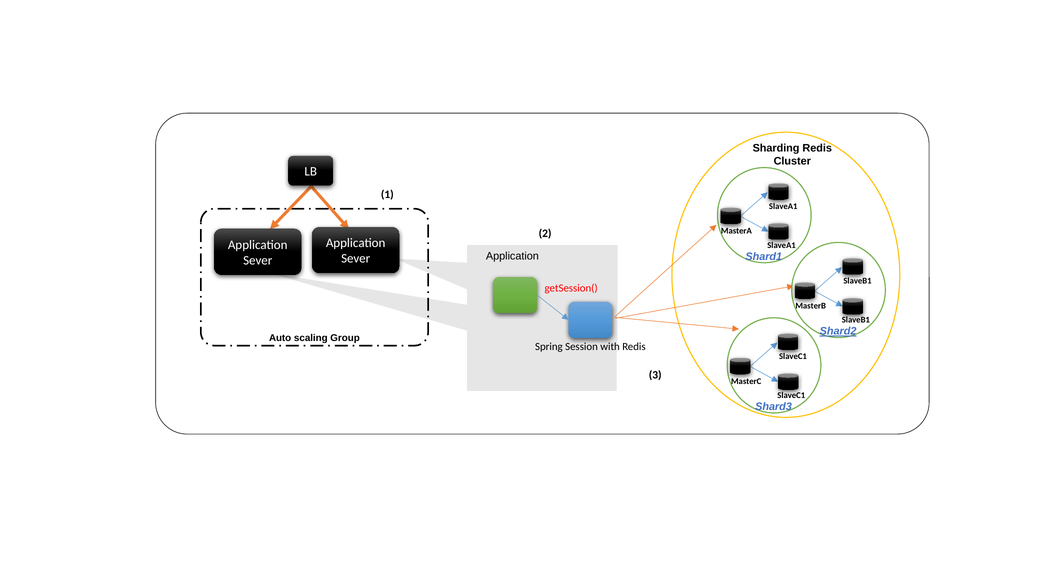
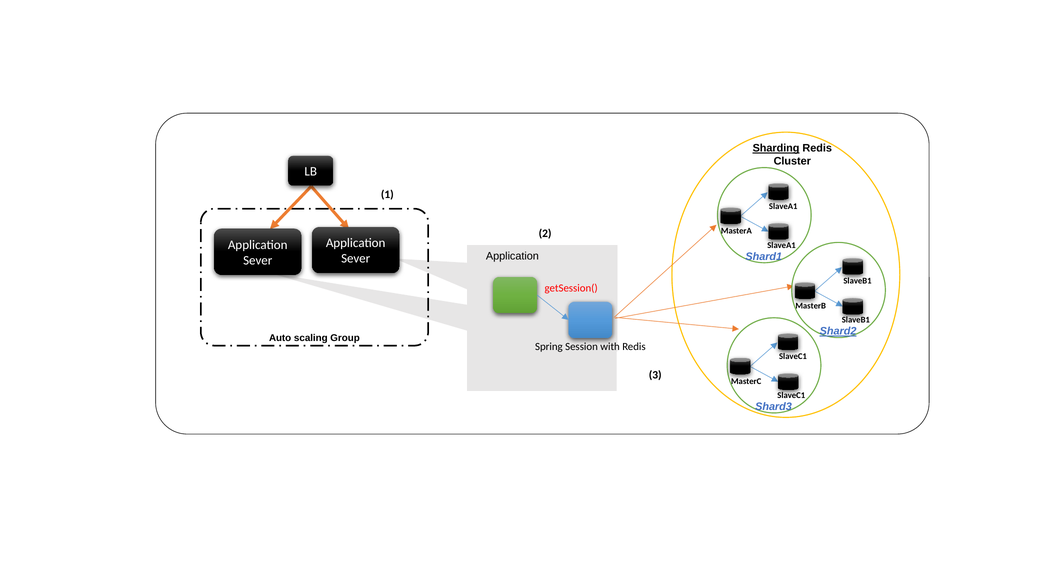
Sharding underline: none -> present
